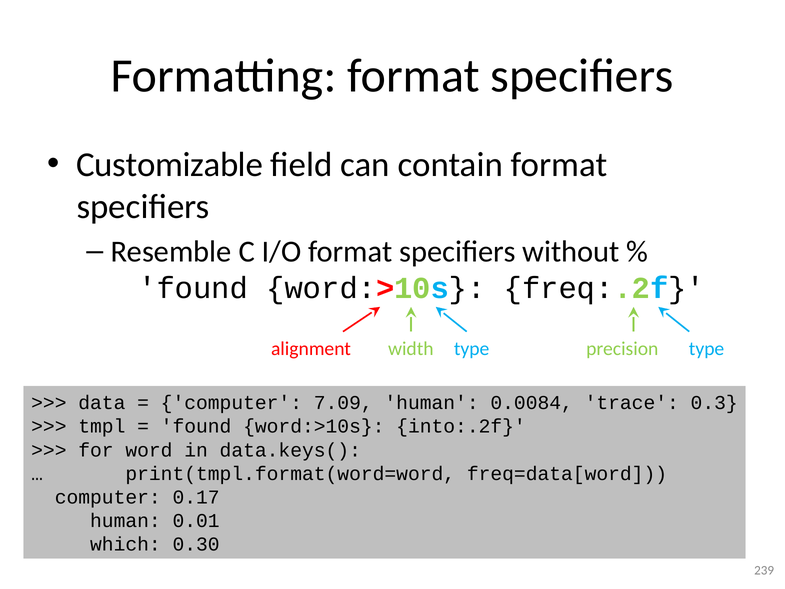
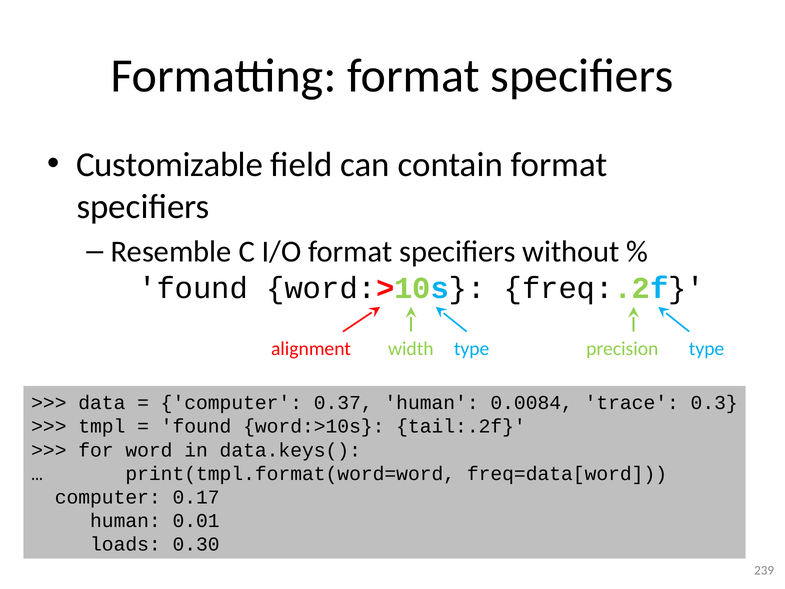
7.09: 7.09 -> 0.37
into:.2f: into:.2f -> tail:.2f
which: which -> loads
